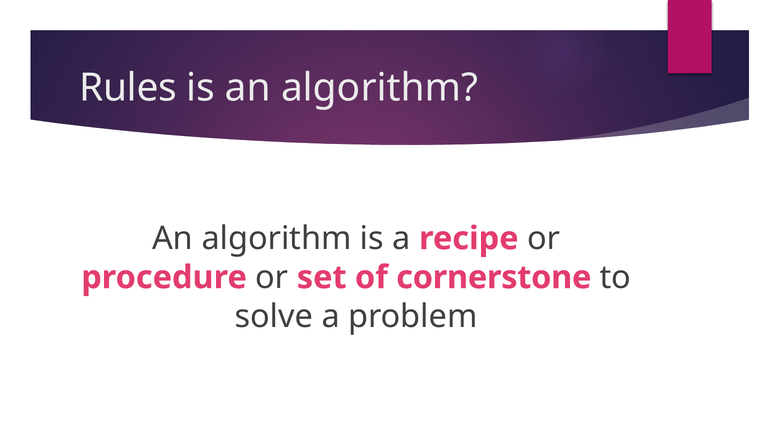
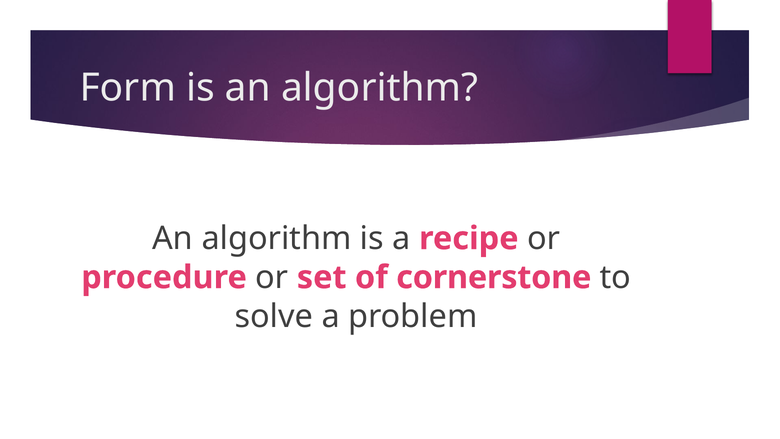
Rules: Rules -> Form
